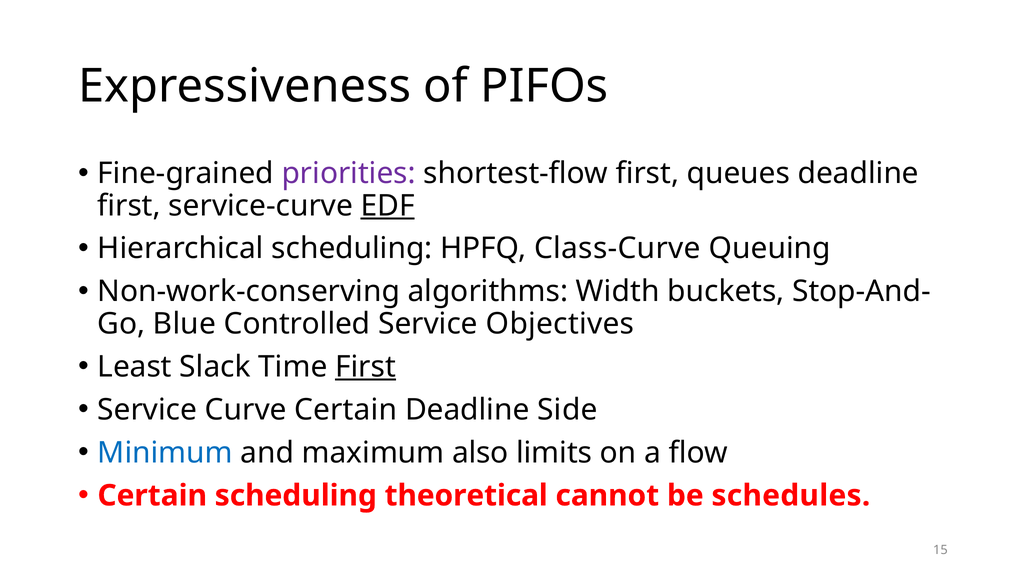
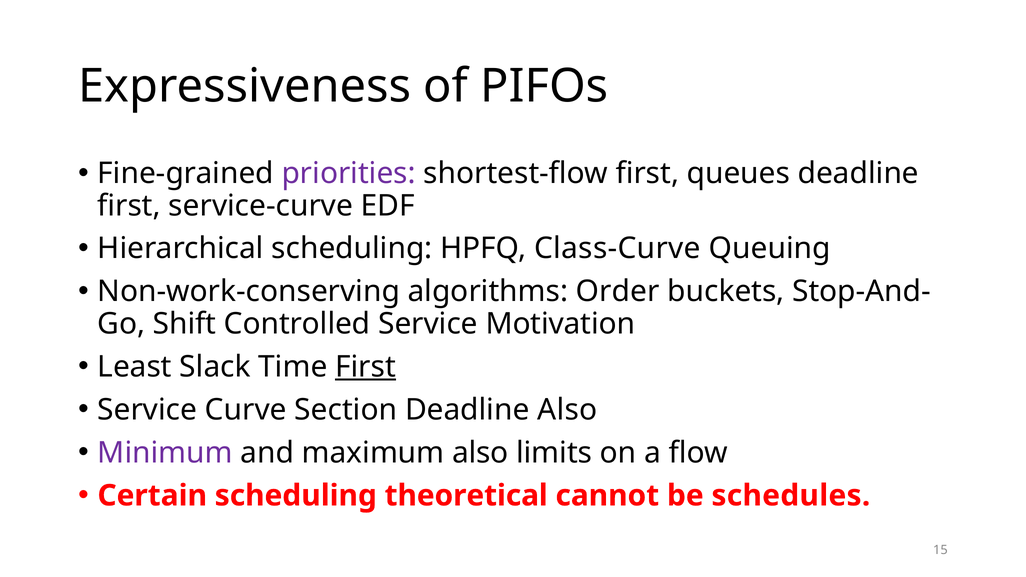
EDF underline: present -> none
Width: Width -> Order
Blue: Blue -> Shift
Objectives: Objectives -> Motivation
Curve Certain: Certain -> Section
Deadline Side: Side -> Also
Minimum colour: blue -> purple
